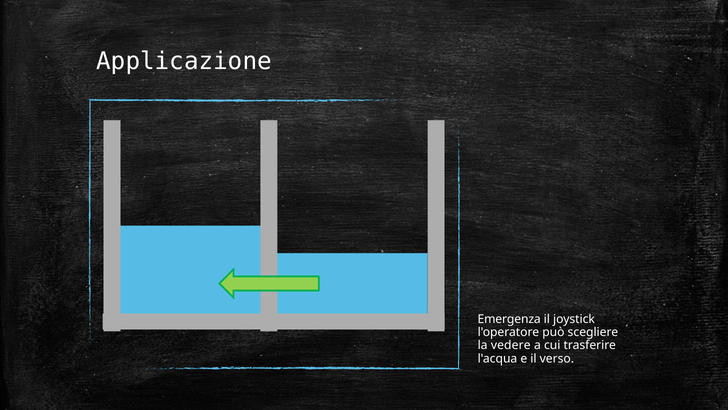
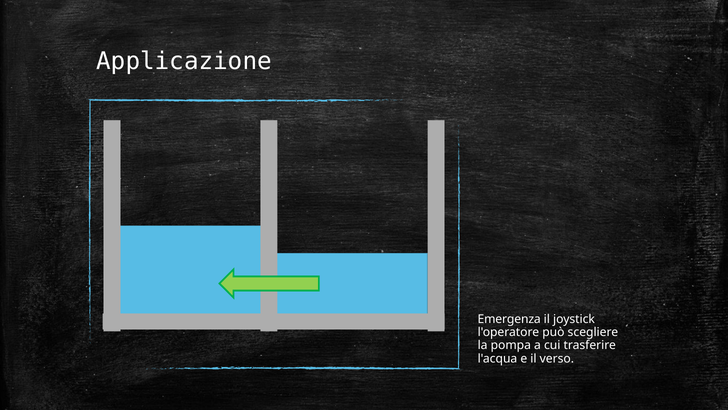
vedere: vedere -> pompa
